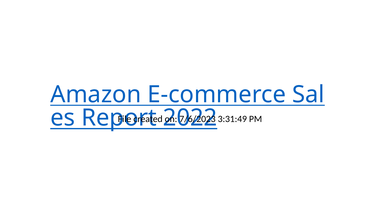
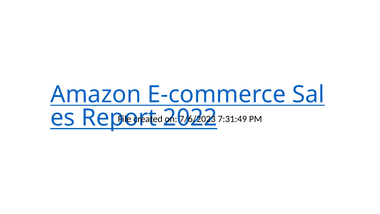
3:31:49: 3:31:49 -> 7:31:49
